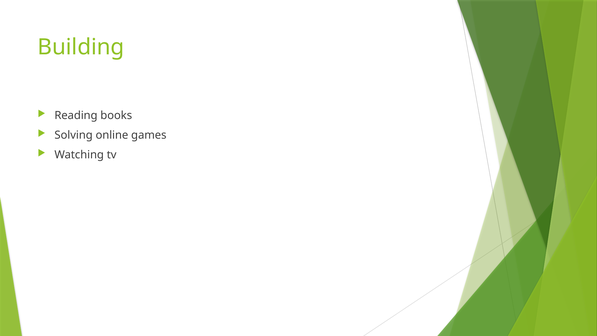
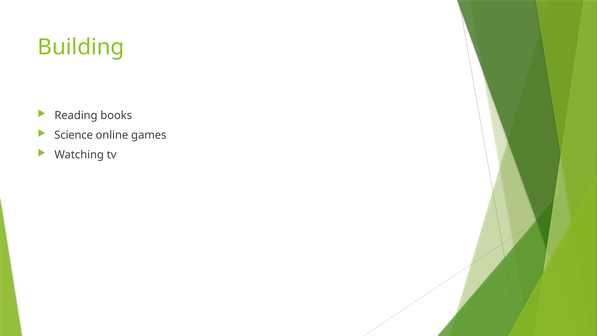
Solving: Solving -> Science
